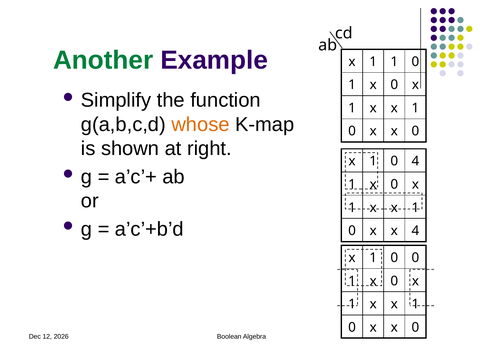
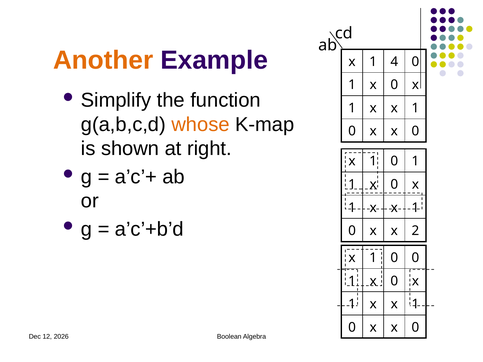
Another colour: green -> orange
1 1: 1 -> 4
1 0 4: 4 -> 1
x 4: 4 -> 2
